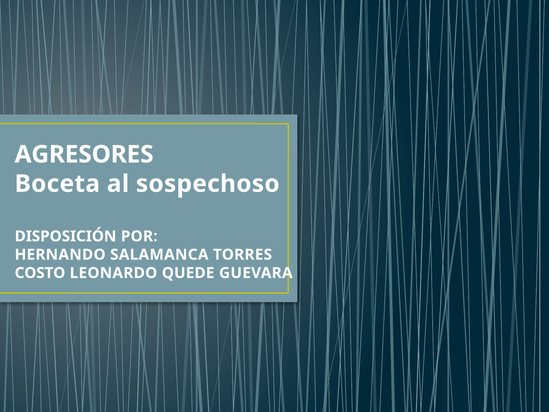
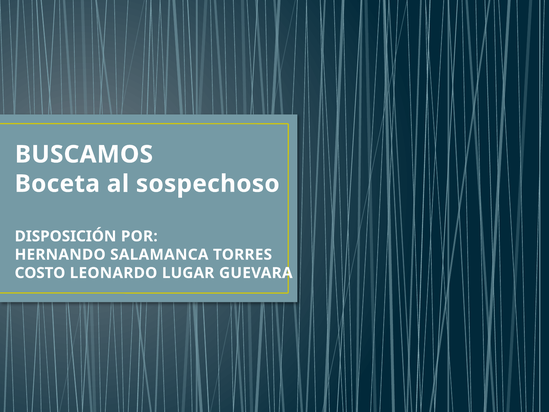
AGRESORES: AGRESORES -> BUSCAMOS
QUEDE: QUEDE -> LUGAR
